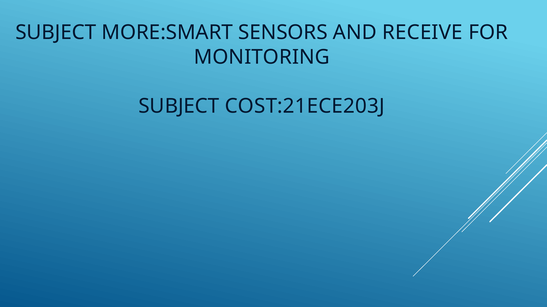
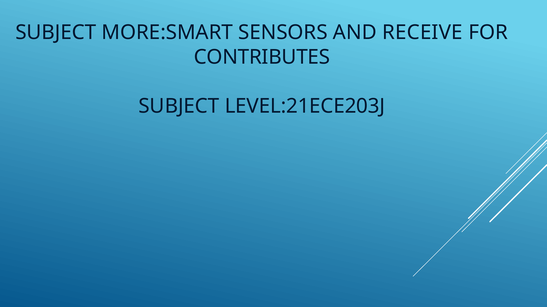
MONITORING: MONITORING -> CONTRIBUTES
COST:21ECE203J: COST:21ECE203J -> LEVEL:21ECE203J
